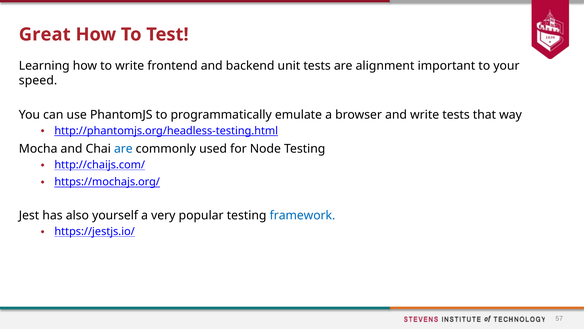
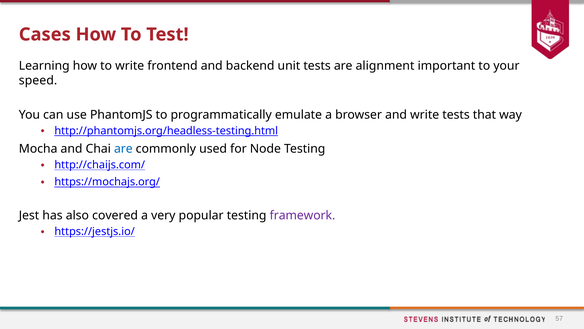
Great: Great -> Cases
yourself: yourself -> covered
framework colour: blue -> purple
